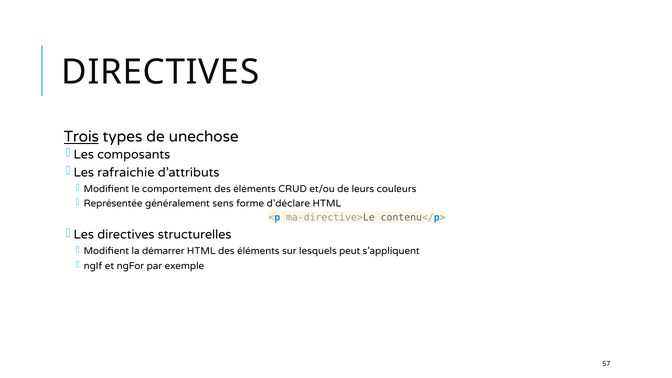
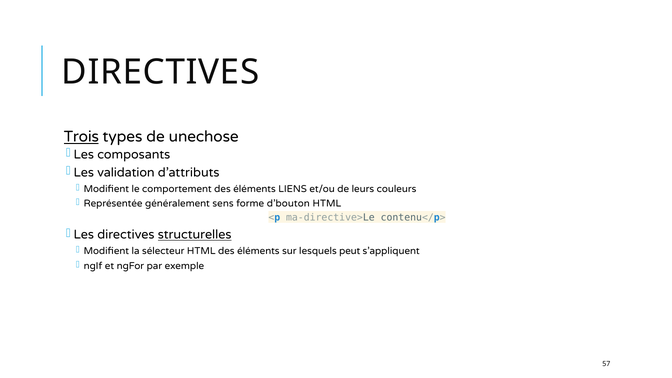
rafraichie: rafraichie -> validation
CRUD: CRUD -> LIENS
d’déclare: d’déclare -> d’bouton
structurelles underline: none -> present
démarrer: démarrer -> sélecteur
